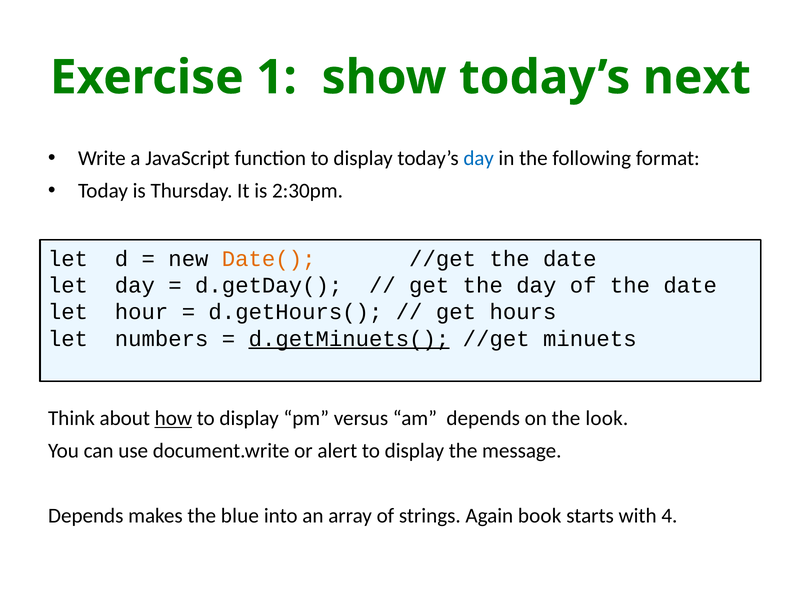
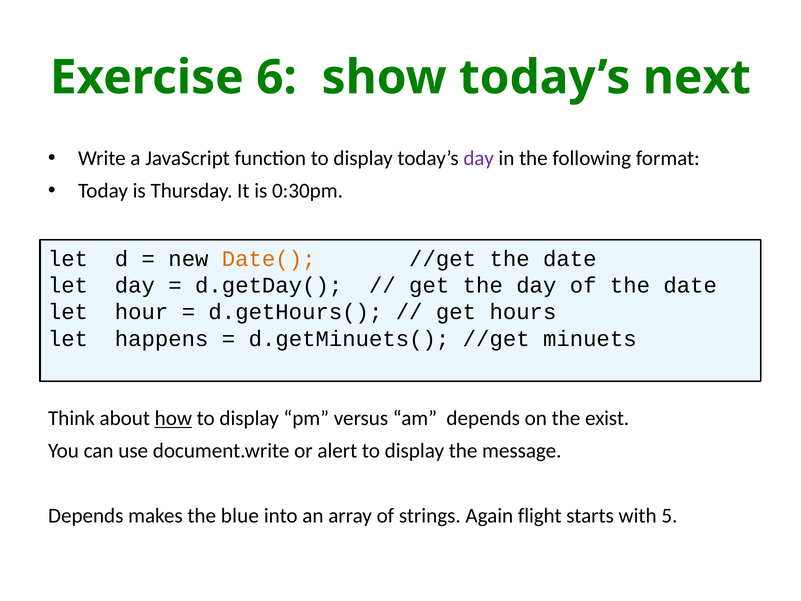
1: 1 -> 6
day at (479, 158) colour: blue -> purple
2:30pm: 2:30pm -> 0:30pm
numbers: numbers -> happens
d.getMinuets( underline: present -> none
look: look -> exist
book: book -> flight
4: 4 -> 5
